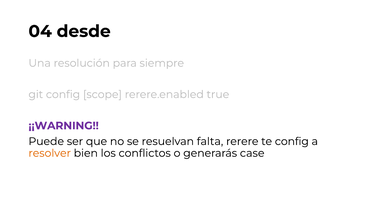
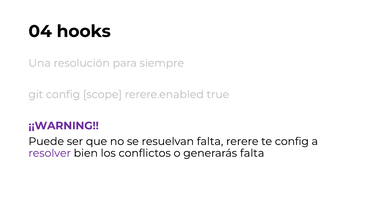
desde: desde -> hooks
resolver colour: orange -> purple
generarás case: case -> falta
